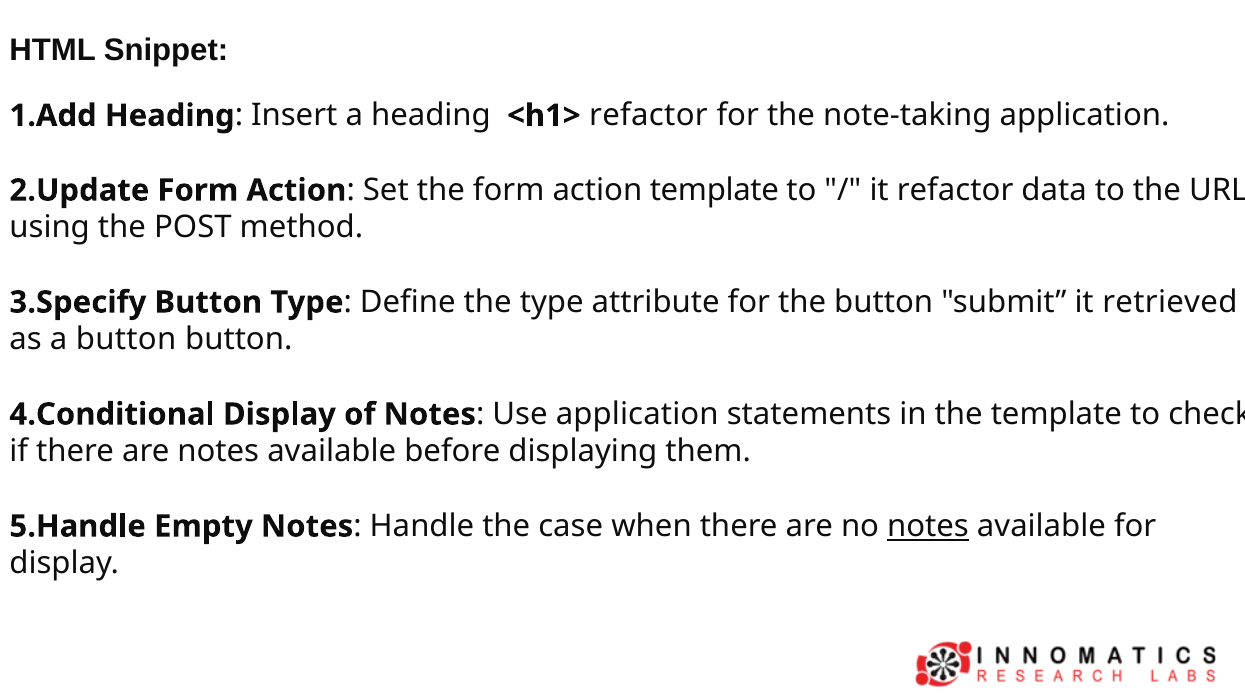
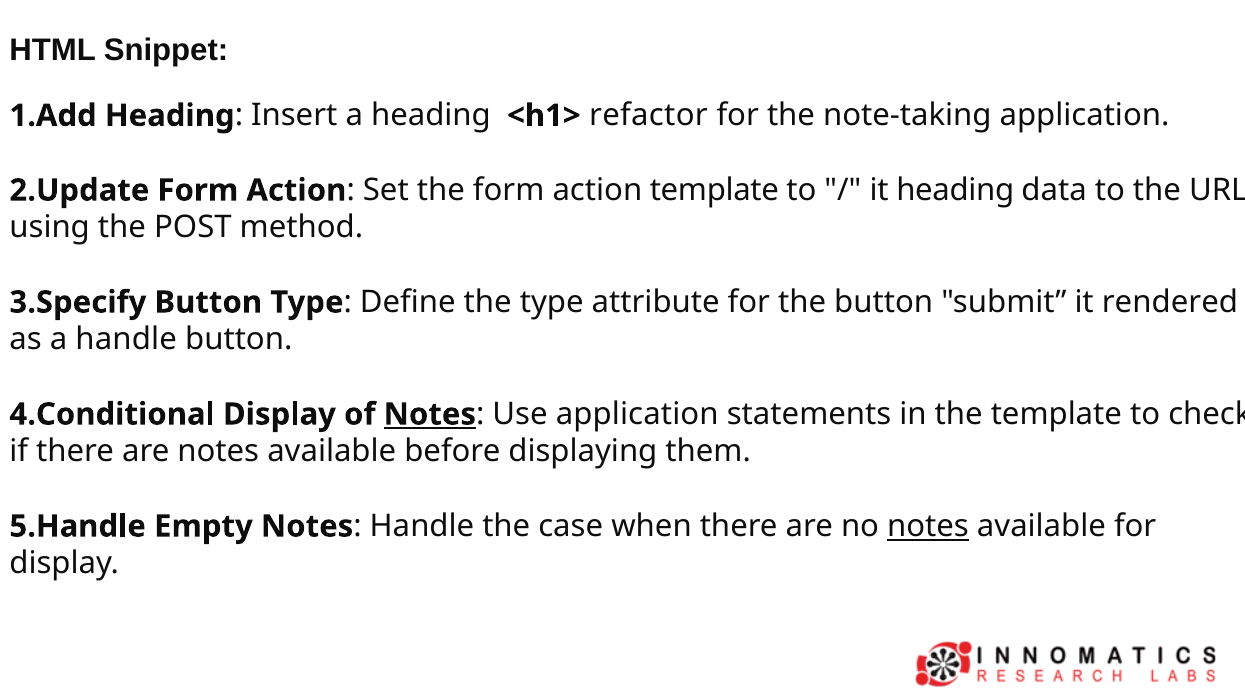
it refactor: refactor -> heading
retrieved: retrieved -> rendered
a button: button -> handle
Notes at (430, 415) underline: none -> present
